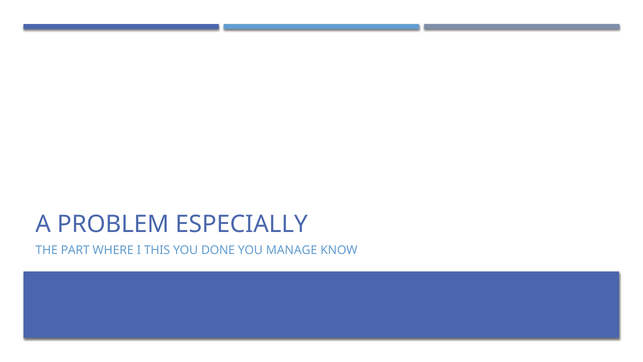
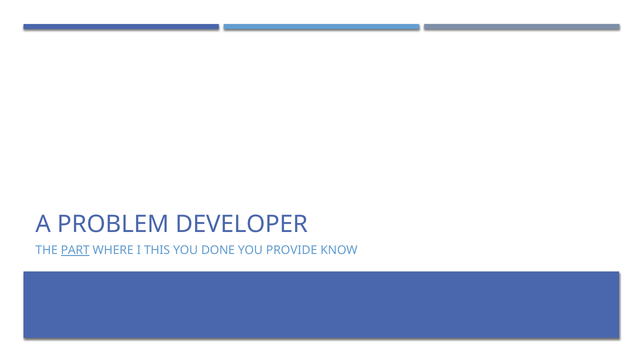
ESPECIALLY: ESPECIALLY -> DEVELOPER
PART underline: none -> present
MANAGE: MANAGE -> PROVIDE
